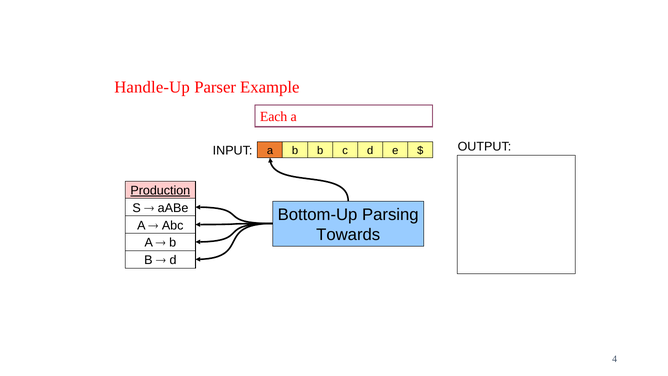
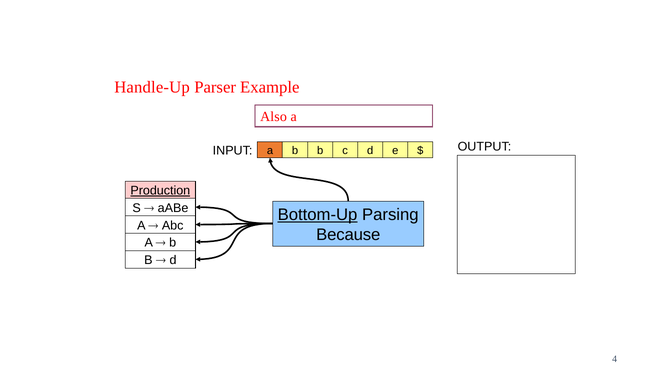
Each: Each -> Also
Bottom-Up underline: none -> present
Towards: Towards -> Because
